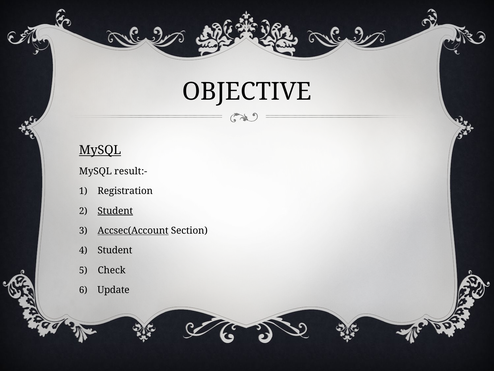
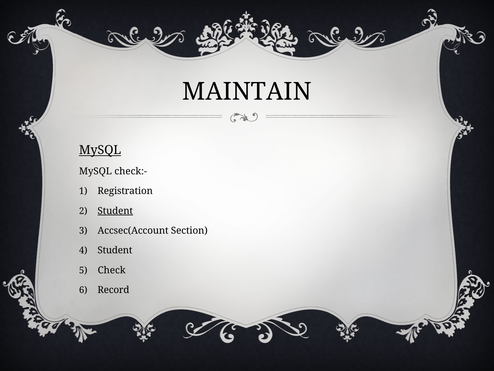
OBJECTIVE: OBJECTIVE -> MAINTAIN
result:-: result:- -> check:-
Accsec(Account underline: present -> none
Update: Update -> Record
